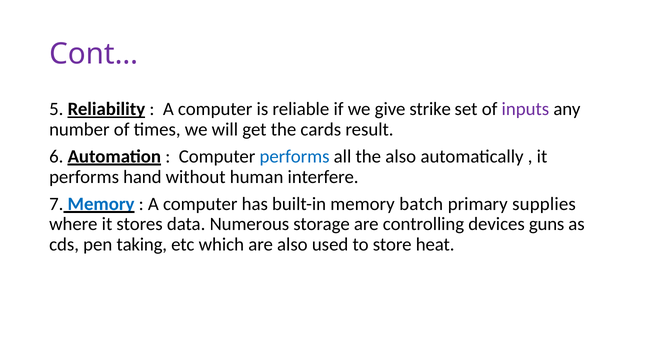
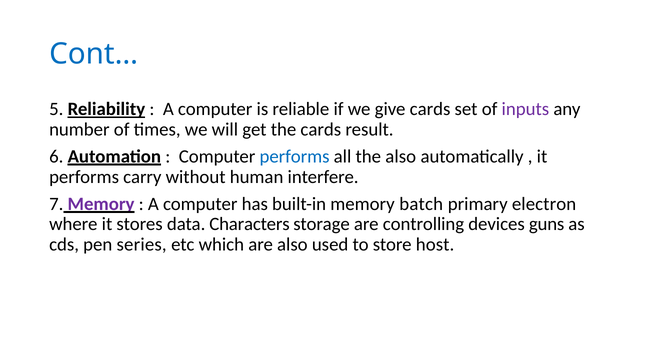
Cont… colour: purple -> blue
give strike: strike -> cards
hand: hand -> carry
Memory at (101, 204) colour: blue -> purple
supplies: supplies -> electron
Numerous: Numerous -> Characters
taking: taking -> series
heat: heat -> host
